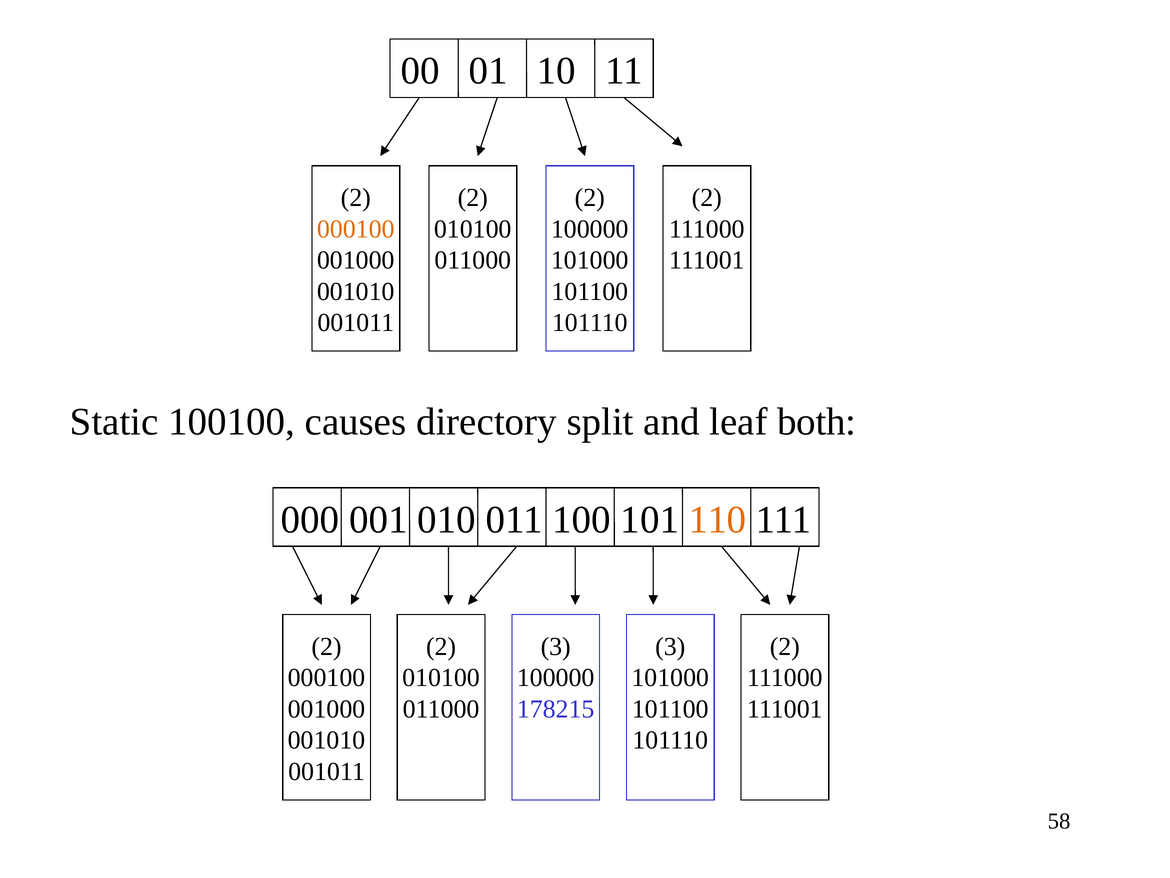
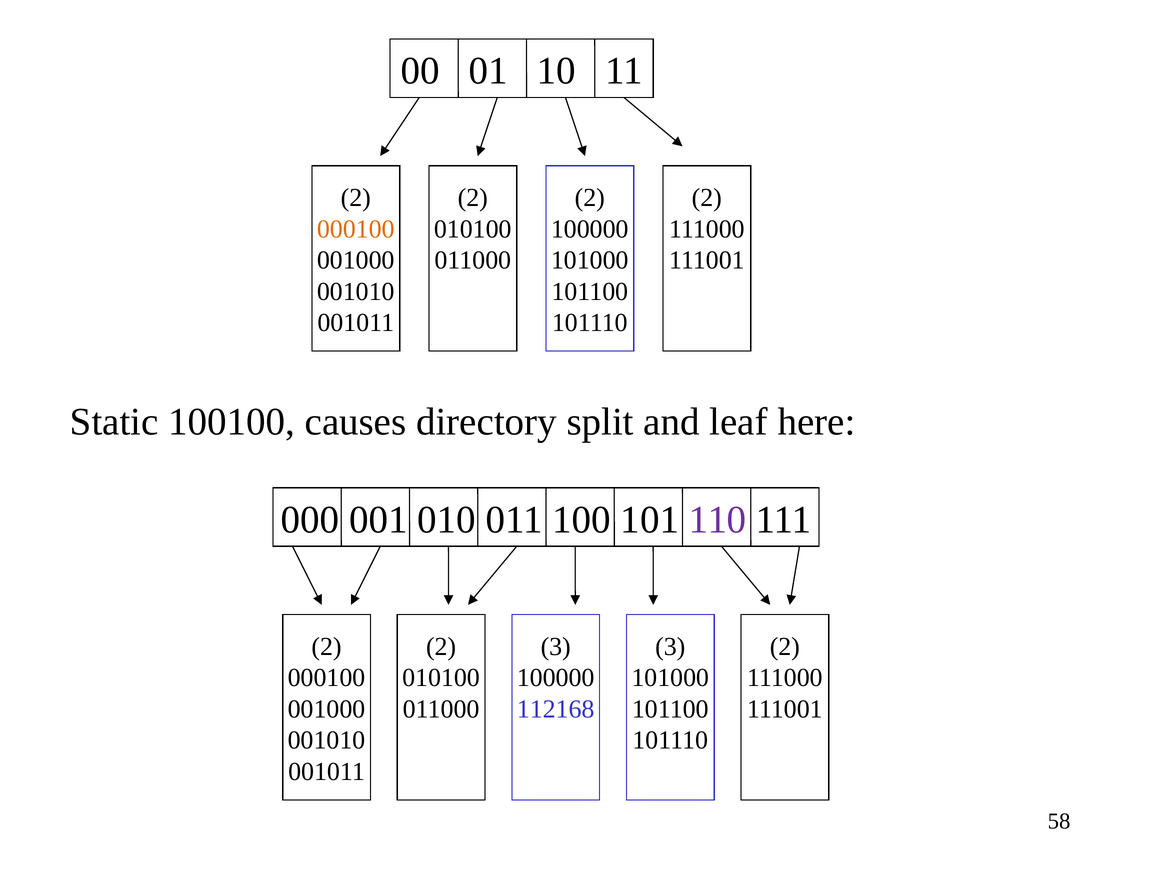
both: both -> here
110 colour: orange -> purple
178215: 178215 -> 112168
